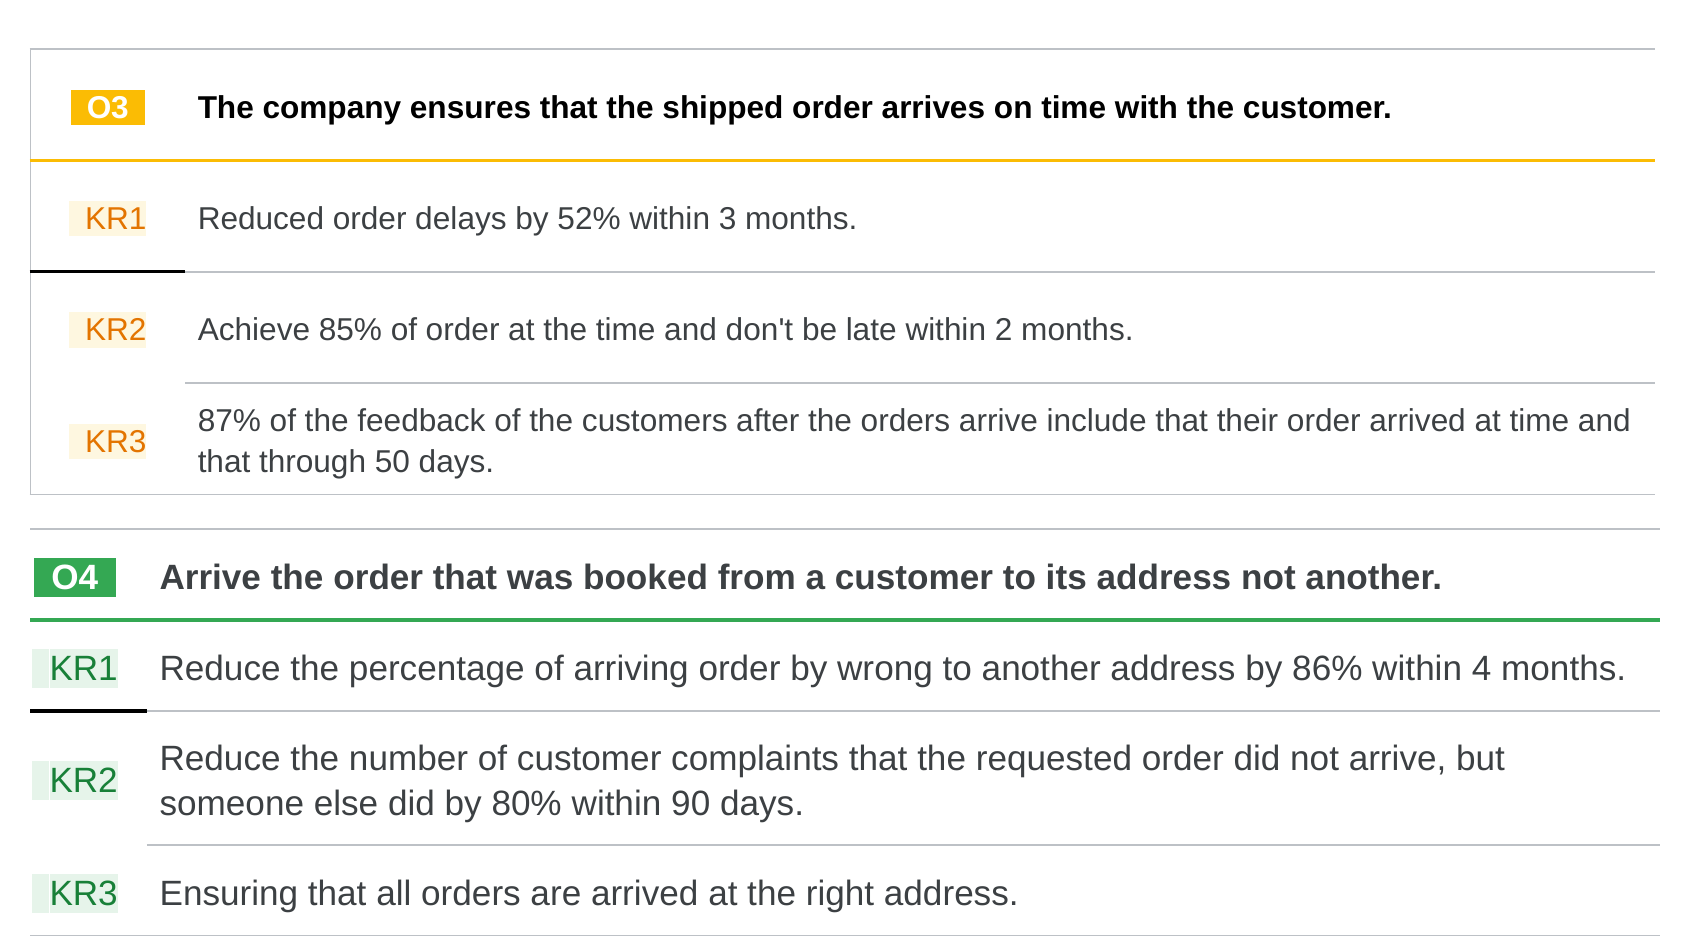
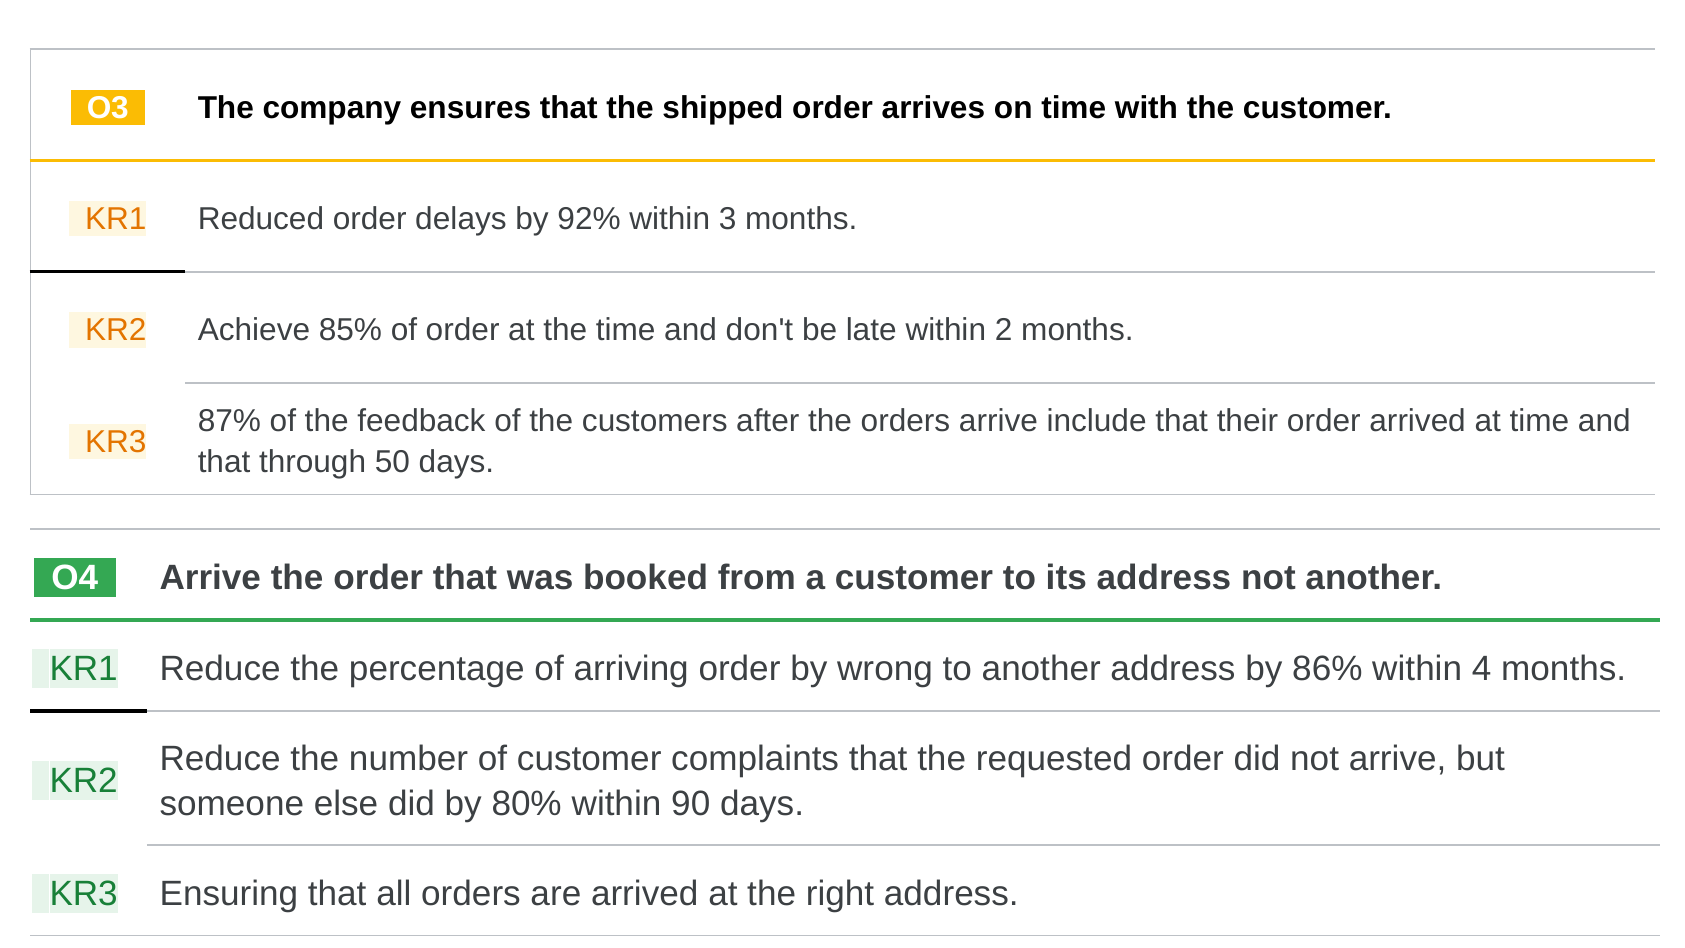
52%: 52% -> 92%
